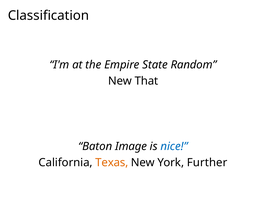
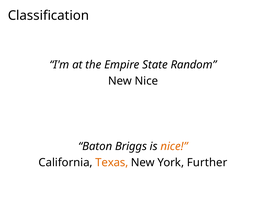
New That: That -> Nice
Image: Image -> Briggs
nice at (174, 146) colour: blue -> orange
